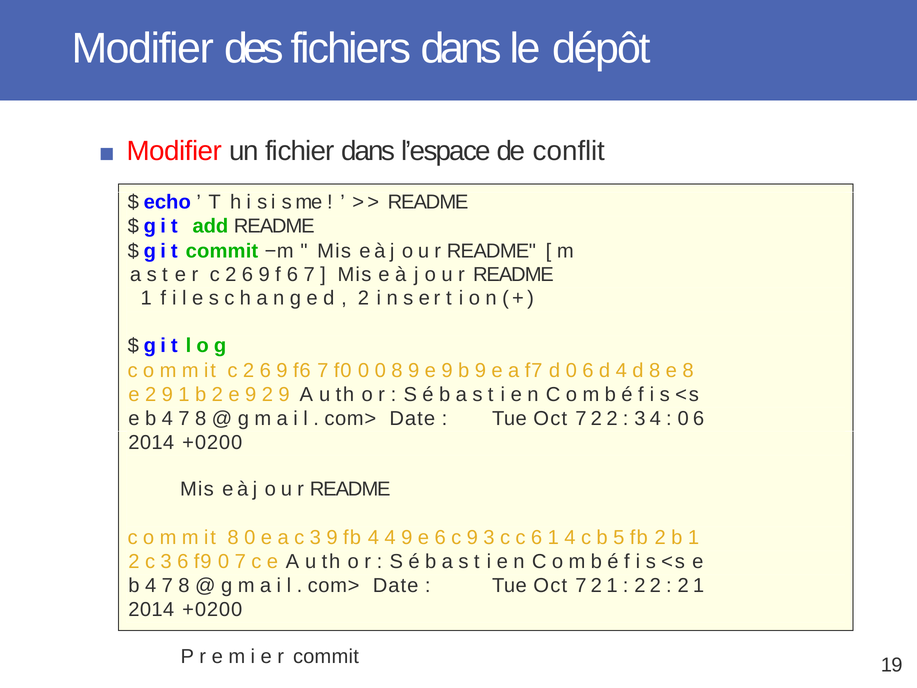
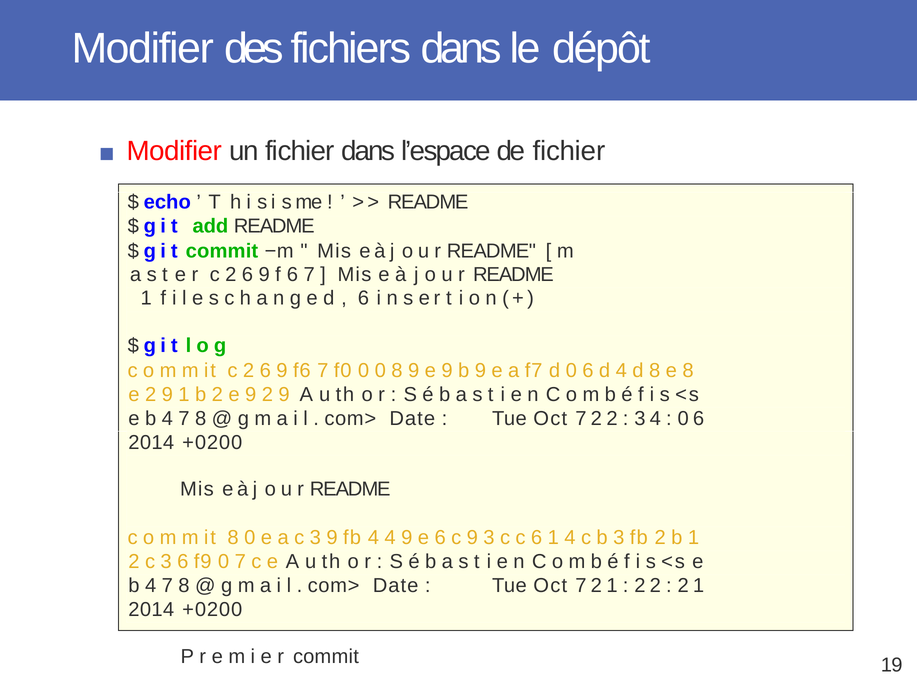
de conflit: conflit -> fichier
2 at (363, 298): 2 -> 6
b 5: 5 -> 3
